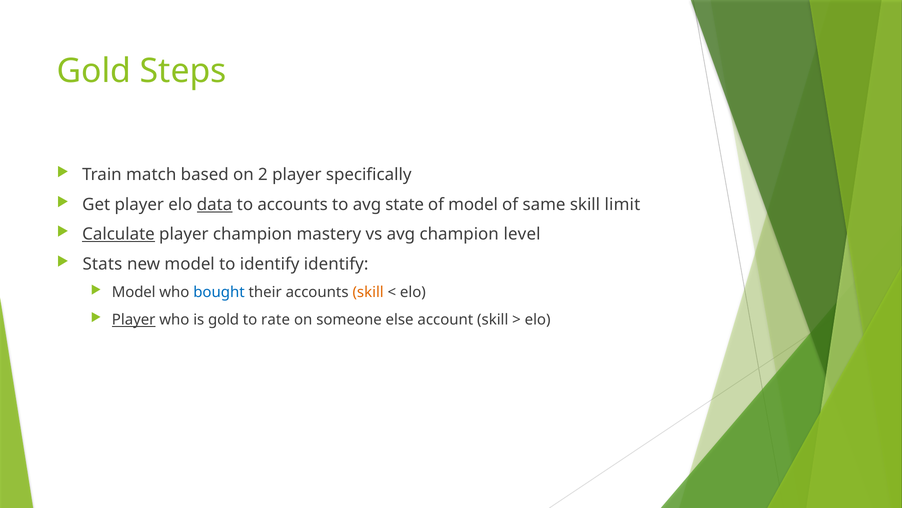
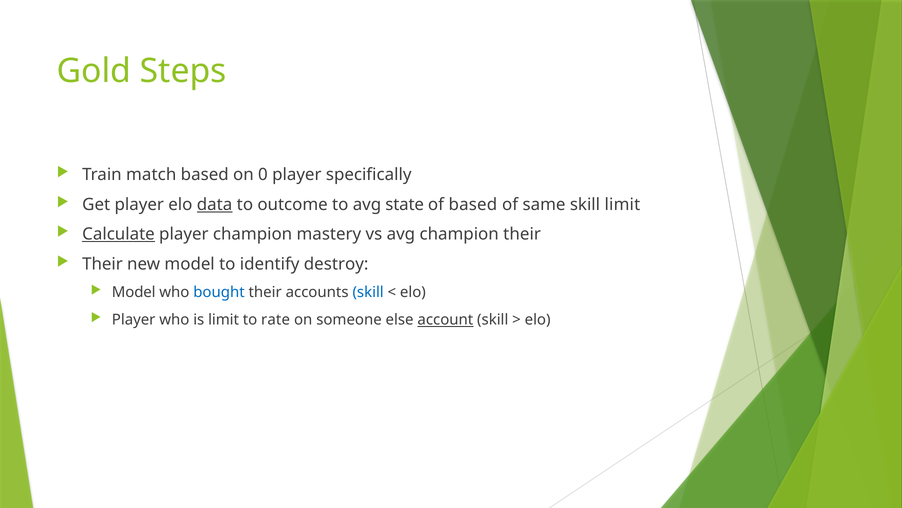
2: 2 -> 0
to accounts: accounts -> outcome
of model: model -> based
champion level: level -> their
Stats at (102, 264): Stats -> Their
identify identify: identify -> destroy
skill at (368, 292) colour: orange -> blue
Player at (134, 320) underline: present -> none
is gold: gold -> limit
account underline: none -> present
